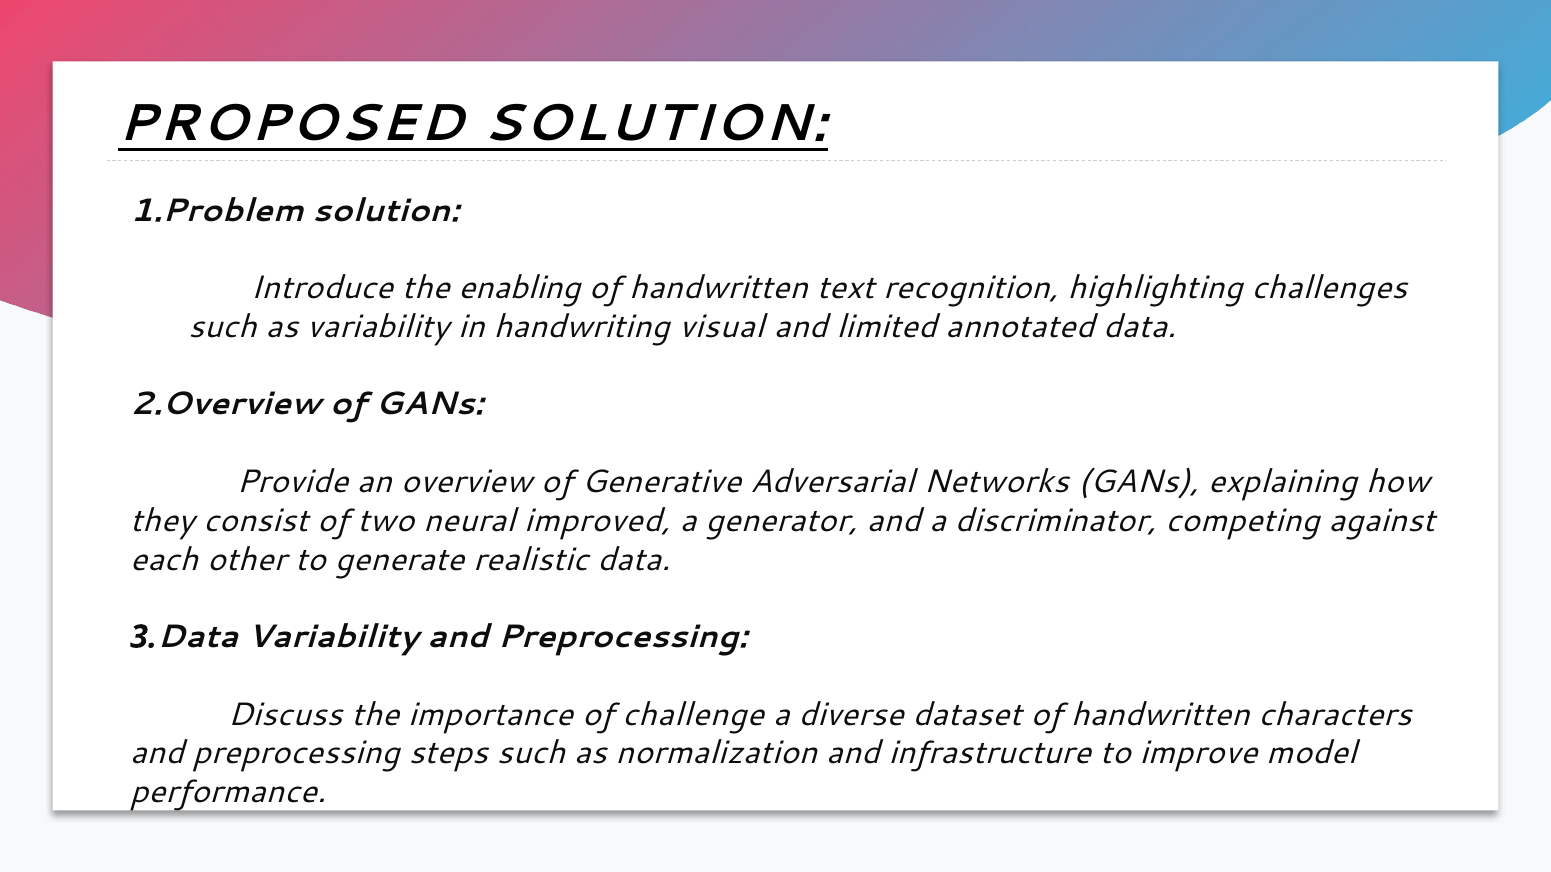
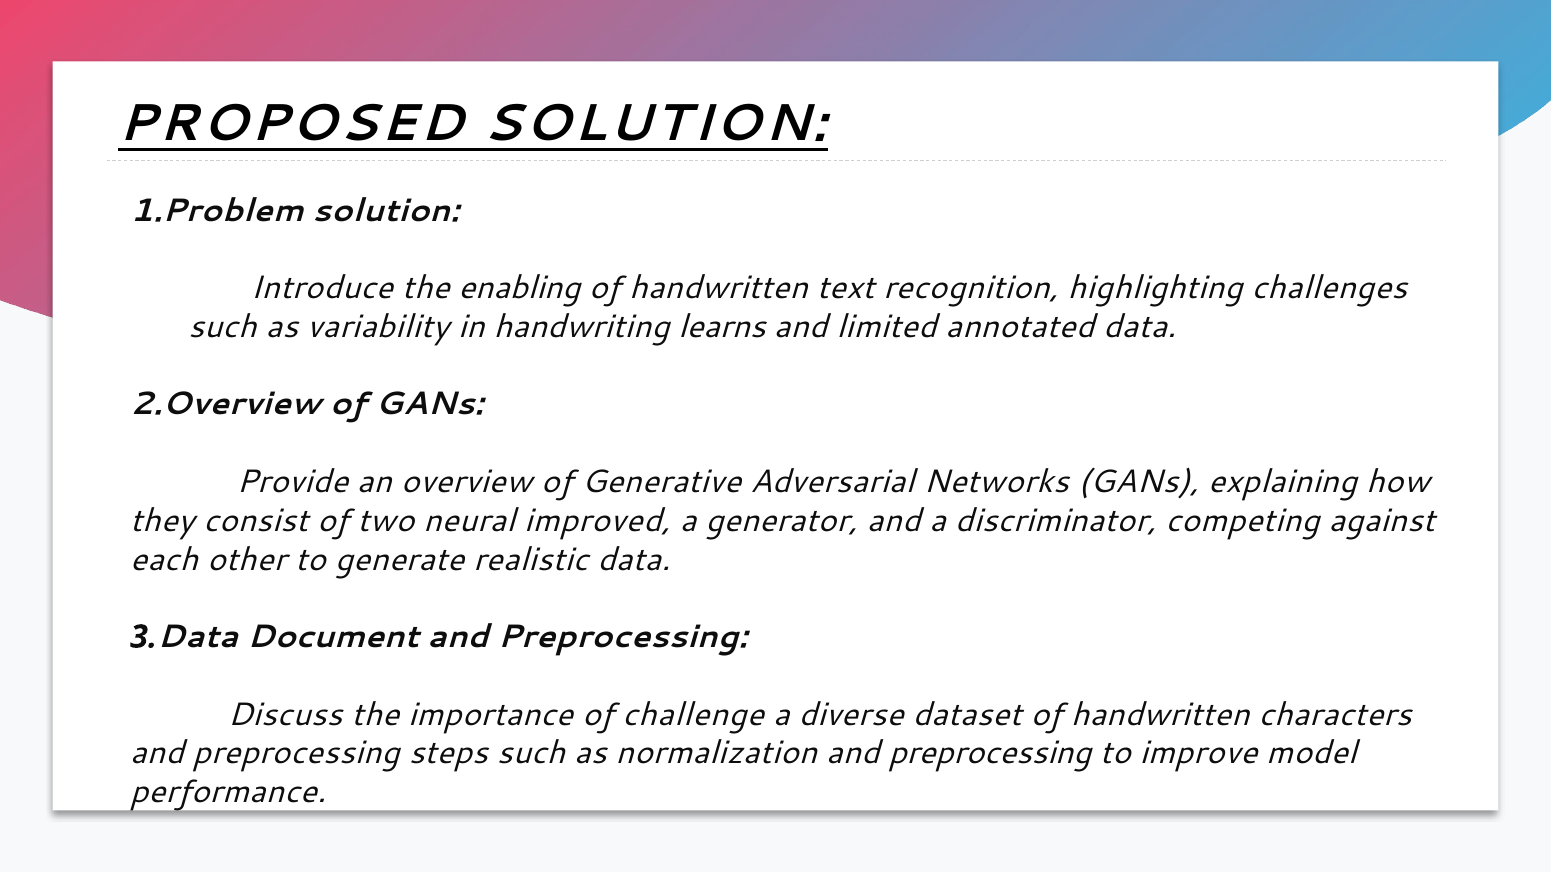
visual: visual -> learns
Data Variability: Variability -> Document
normalization and infrastructure: infrastructure -> preprocessing
